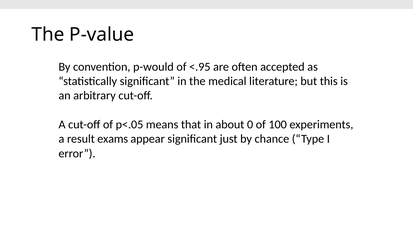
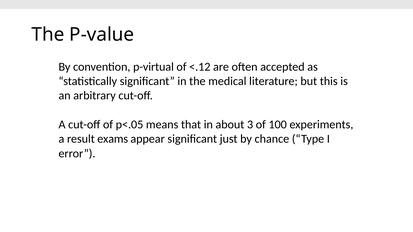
p-would: p-would -> p-virtual
<.95: <.95 -> <.12
0: 0 -> 3
